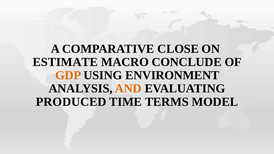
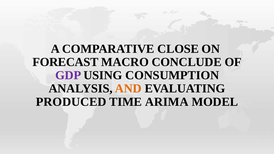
ESTIMATE: ESTIMATE -> FORECAST
GDP colour: orange -> purple
ENVIRONMENT: ENVIRONMENT -> CONSUMPTION
TERMS: TERMS -> ARIMA
